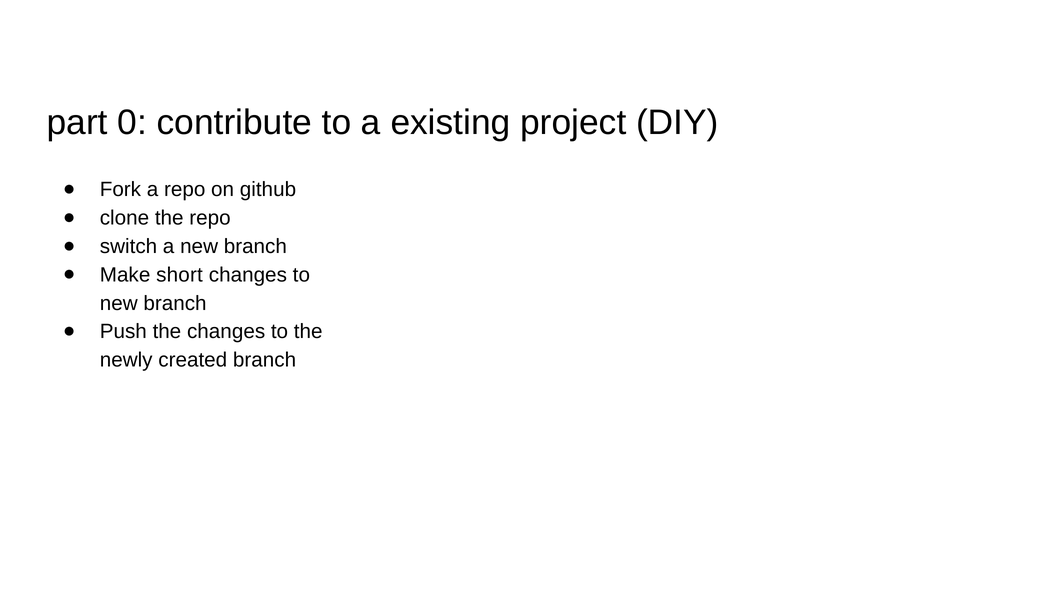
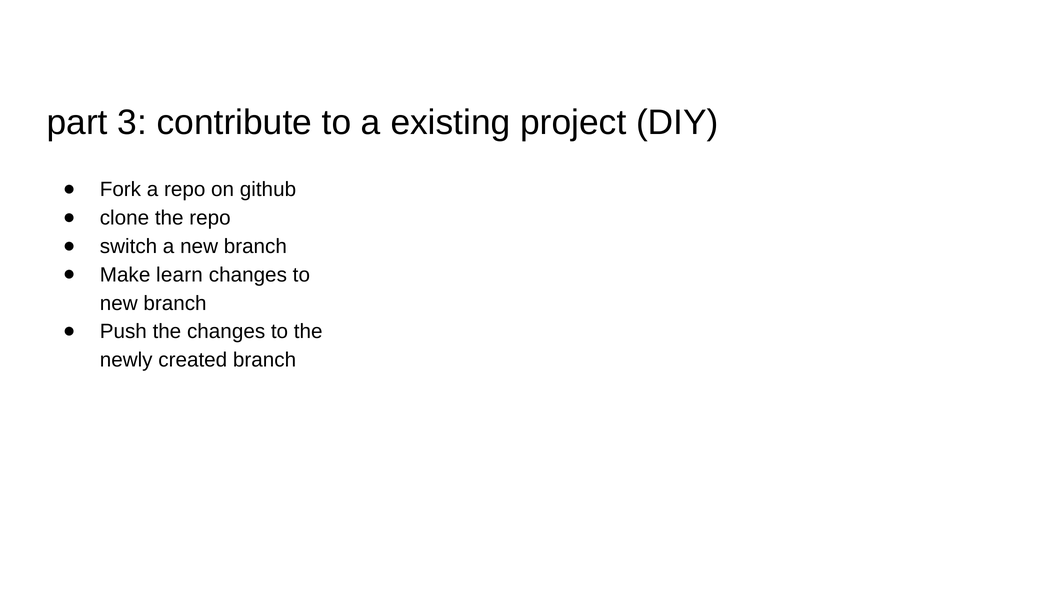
0: 0 -> 3
short: short -> learn
